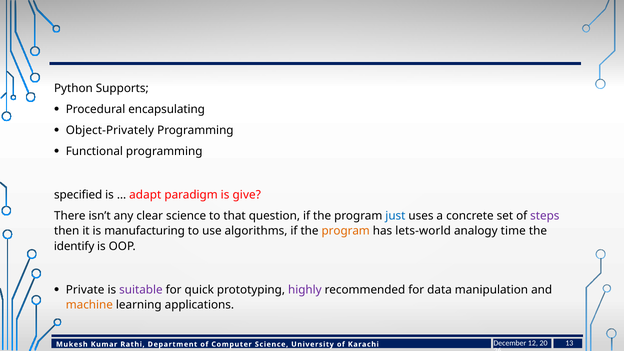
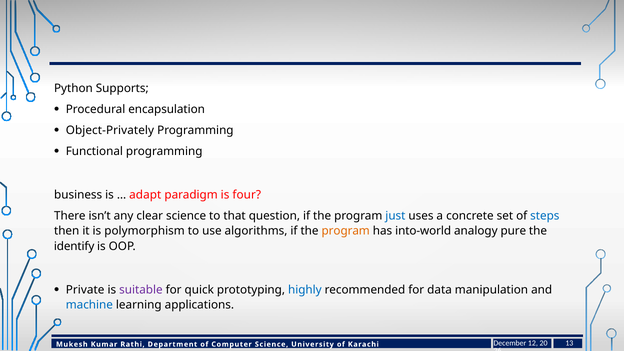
encapsulating: encapsulating -> encapsulation
specified: specified -> business
give: give -> four
steps colour: purple -> blue
manufacturing: manufacturing -> polymorphism
lets-world: lets-world -> into-world
time: time -> pure
highly colour: purple -> blue
machine colour: orange -> blue
